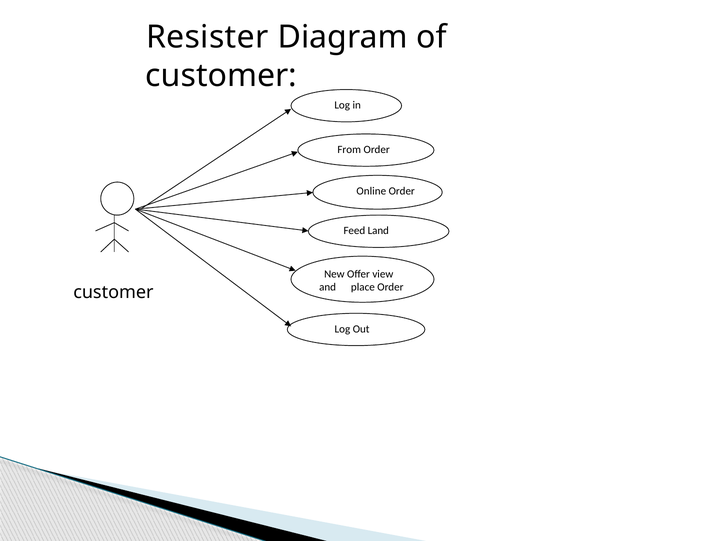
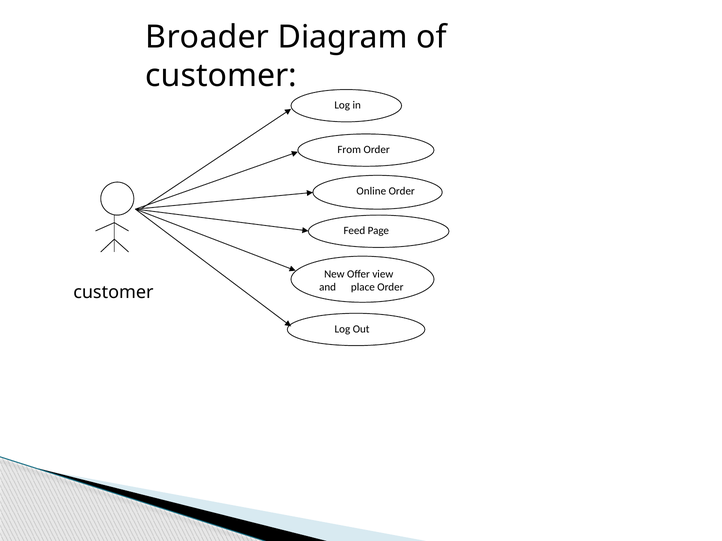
Resister: Resister -> Broader
Land: Land -> Page
